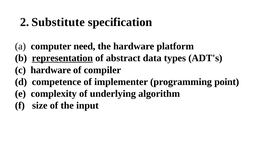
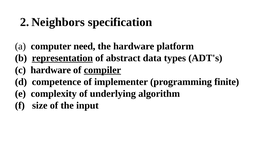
Substitute: Substitute -> Neighbors
compiler underline: none -> present
point: point -> finite
